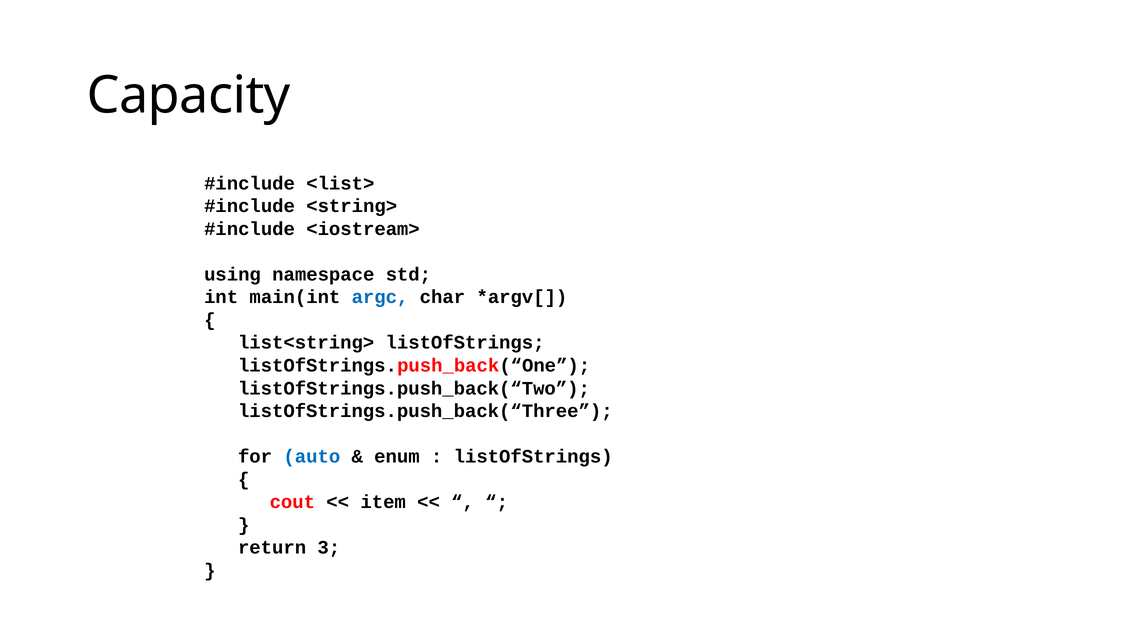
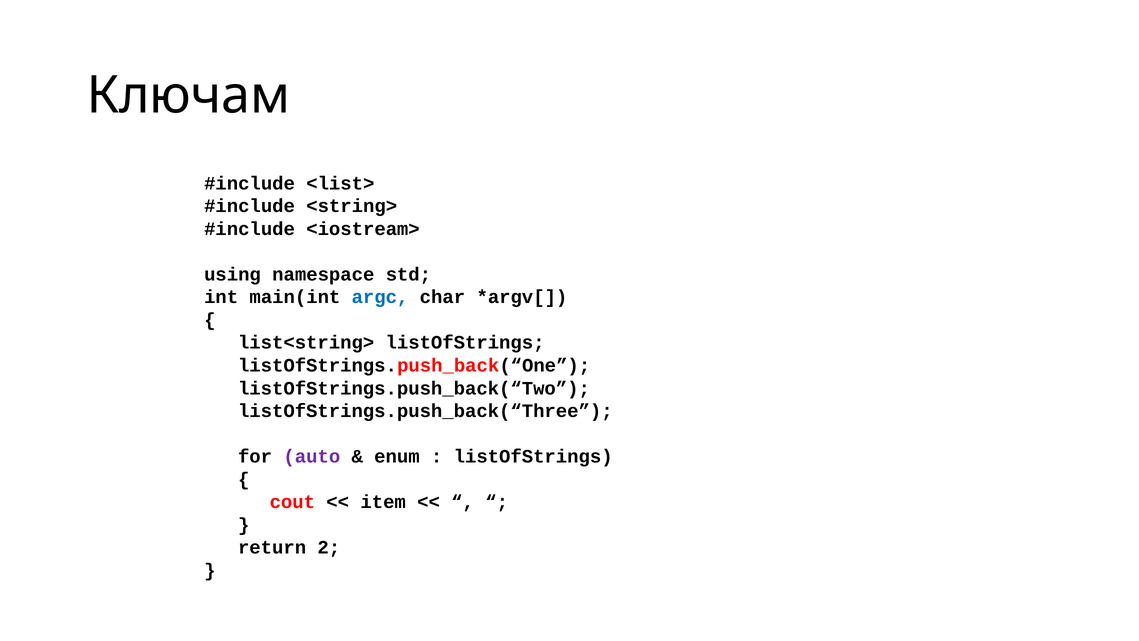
Capacity: Capacity -> Ключам
auto colour: blue -> purple
3: 3 -> 2
